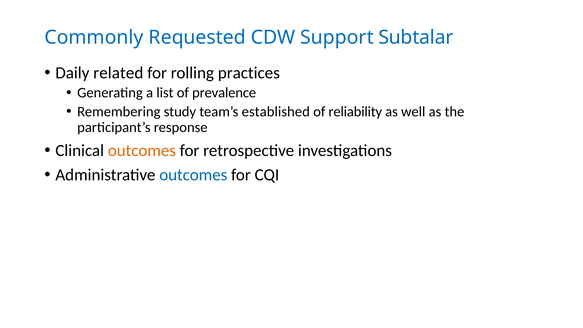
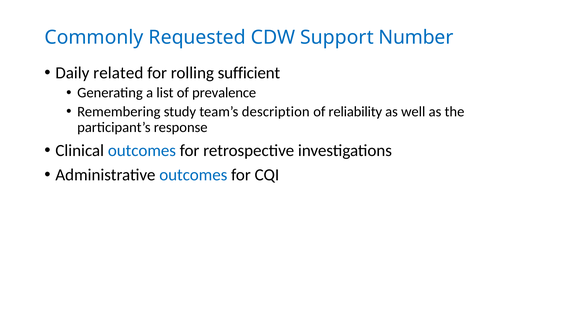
Subtalar: Subtalar -> Number
practices: practices -> sufficient
established: established -> description
outcomes at (142, 150) colour: orange -> blue
